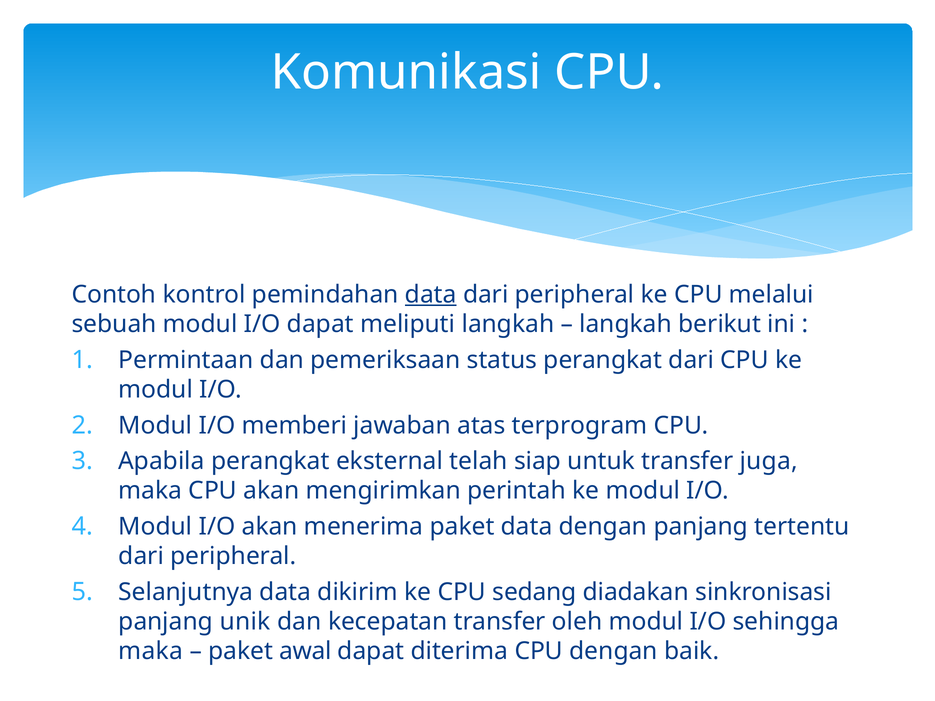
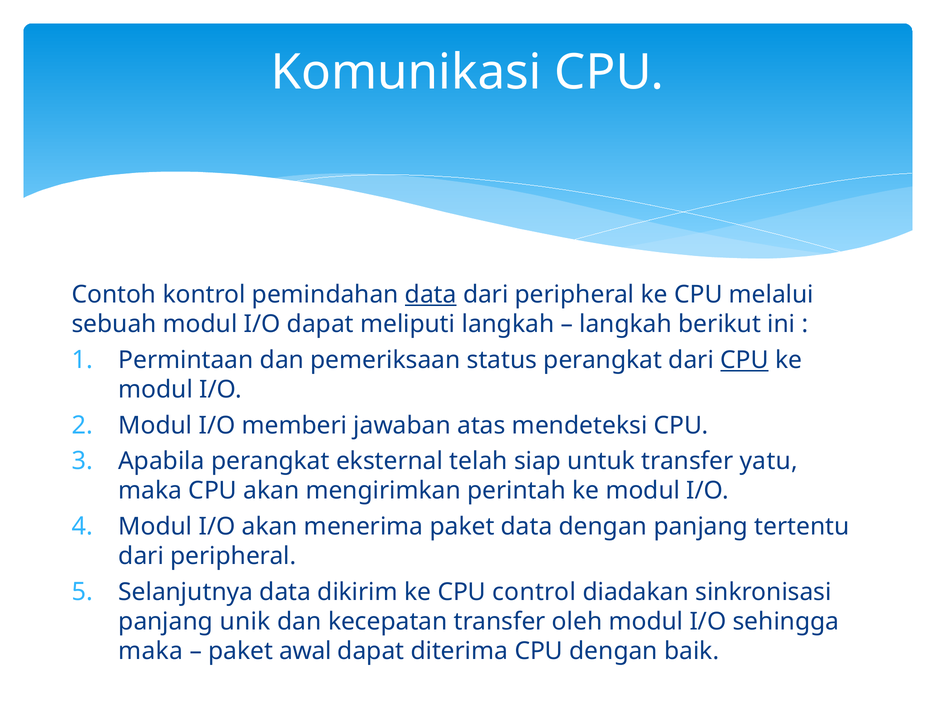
CPU at (745, 360) underline: none -> present
terprogram: terprogram -> mendeteksi
juga: juga -> yatu
sedang: sedang -> control
